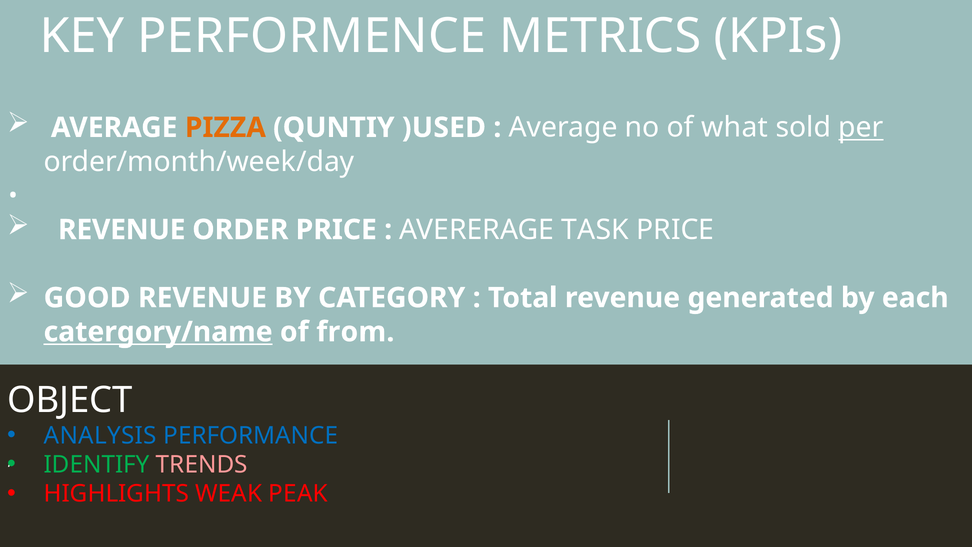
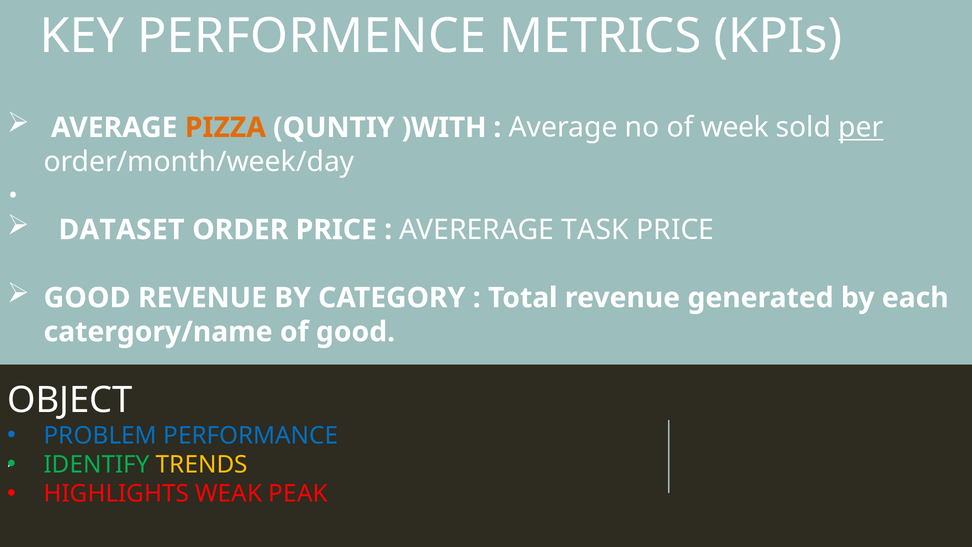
)USED: )USED -> )WITH
what: what -> week
REVENUE at (122, 230): REVENUE -> DATASET
catergory/name underline: present -> none
of from: from -> good
ANALYSIS: ANALYSIS -> PROBLEM
TRENDS colour: pink -> yellow
